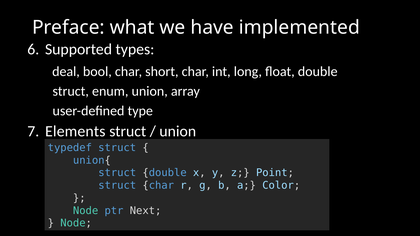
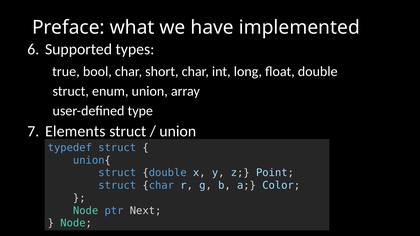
deal: deal -> true
